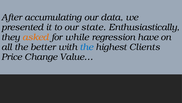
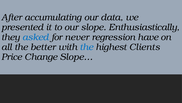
state: state -> slope
asked colour: orange -> blue
while: while -> never
Value…: Value… -> Slope…
